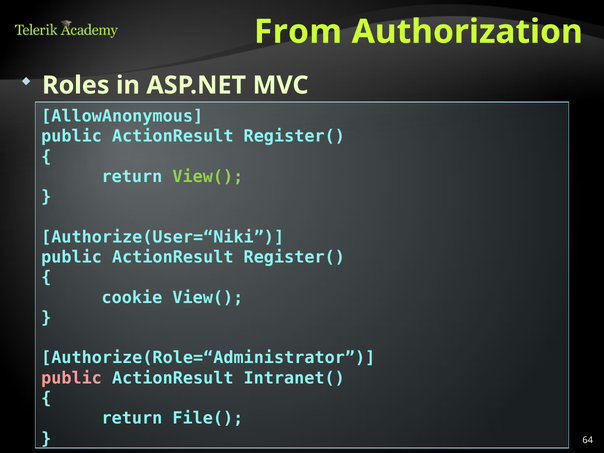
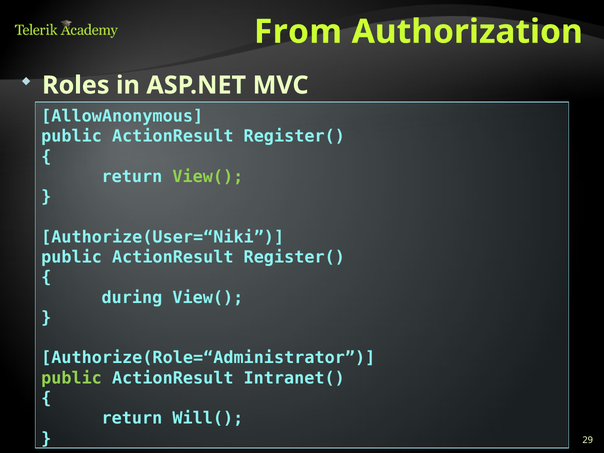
cookie: cookie -> during
public at (72, 378) colour: pink -> light green
File(: File( -> Will(
64: 64 -> 29
